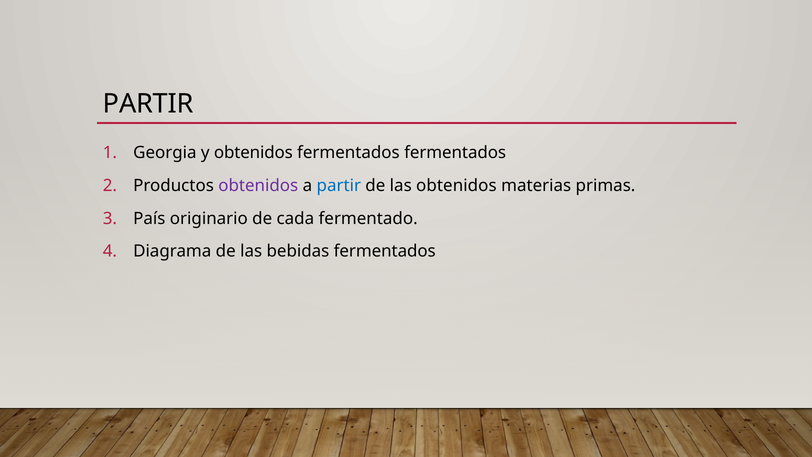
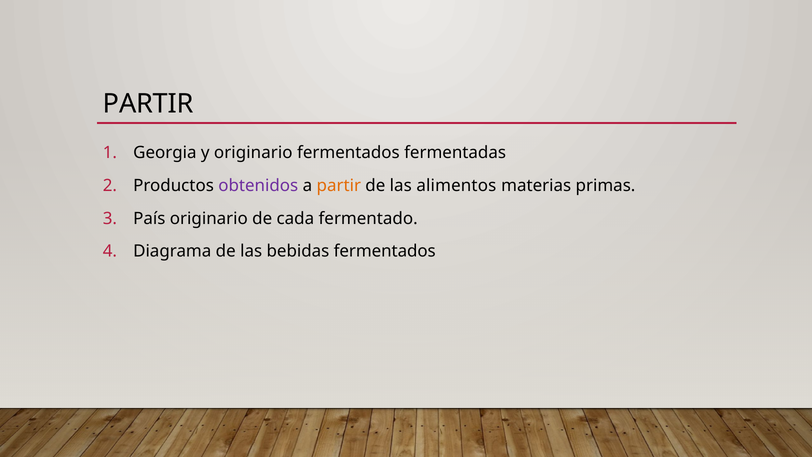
y obtenidos: obtenidos -> originario
fermentados fermentados: fermentados -> fermentadas
partir at (339, 186) colour: blue -> orange
las obtenidos: obtenidos -> alimentos
